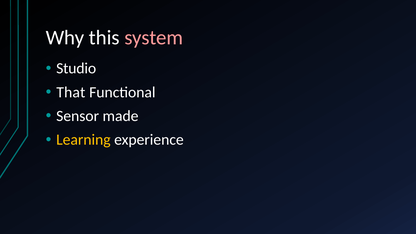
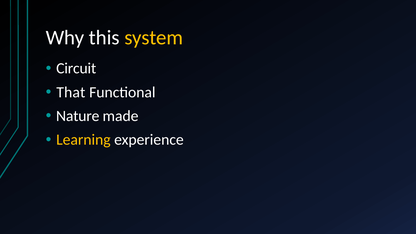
system colour: pink -> yellow
Studio: Studio -> Circuit
Sensor: Sensor -> Nature
